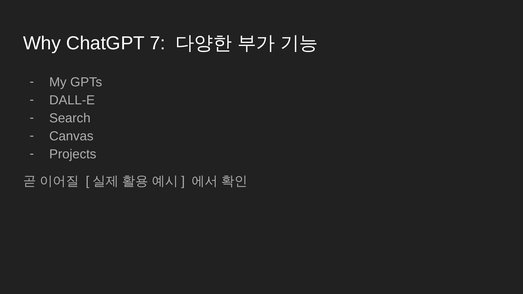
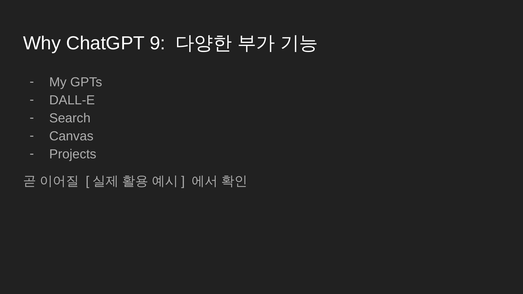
7: 7 -> 9
